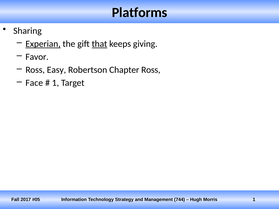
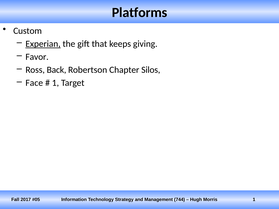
Sharing: Sharing -> Custom
that underline: present -> none
Easy: Easy -> Back
Chapter Ross: Ross -> Silos
